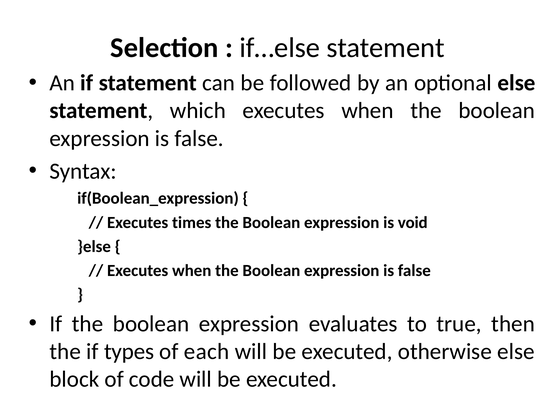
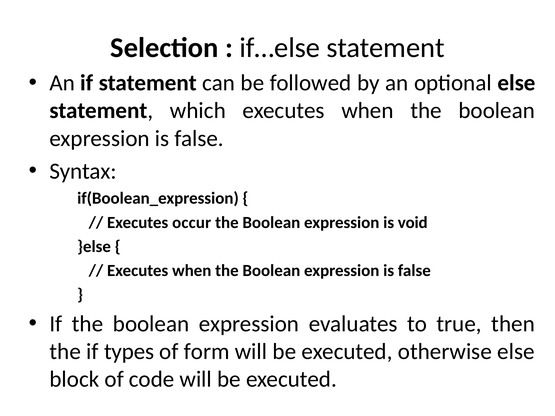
times: times -> occur
each: each -> form
